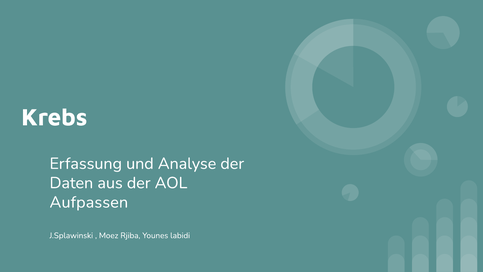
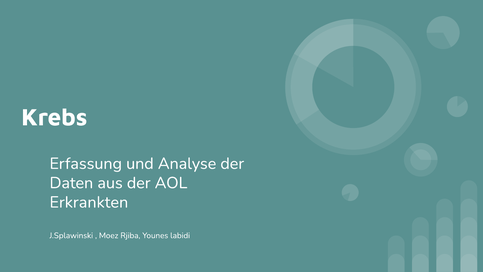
Aufpassen: Aufpassen -> Erkrankten
